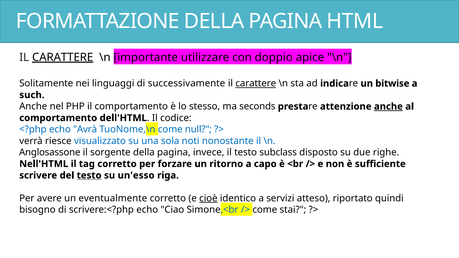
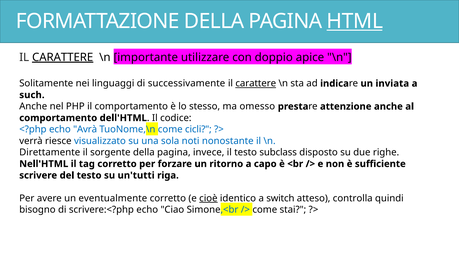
HTML underline: none -> present
bitwise: bitwise -> inviata
seconds: seconds -> omesso
anche at (388, 107) underline: present -> none
null: null -> cicli
Anglosassone: Anglosassone -> Direttamente
testo at (89, 175) underline: present -> none
un'esso: un'esso -> un'tutti
servizi: servizi -> switch
riportato: riportato -> controlla
